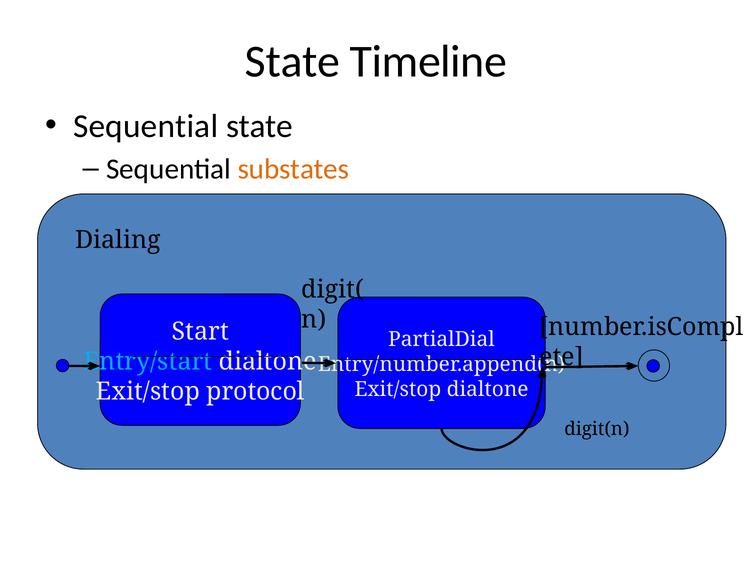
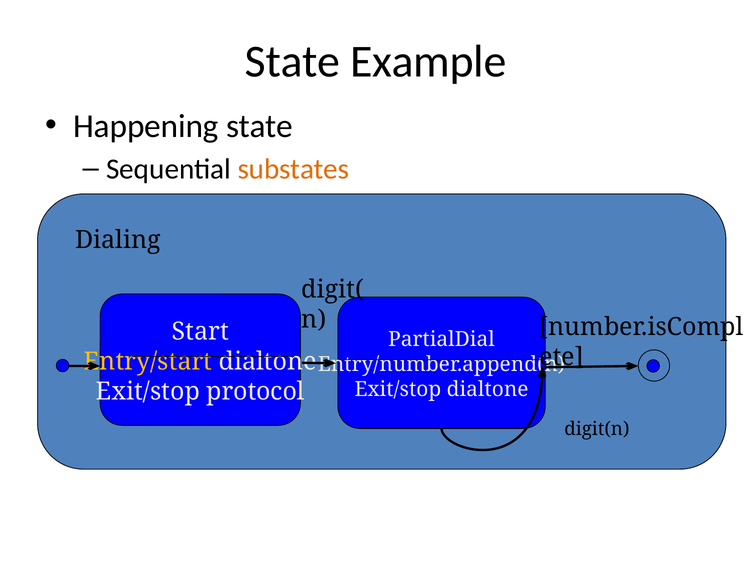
Timeline: Timeline -> Example
Sequential at (146, 126): Sequential -> Happening
Entry/start colour: light blue -> yellow
